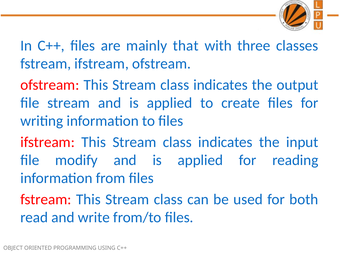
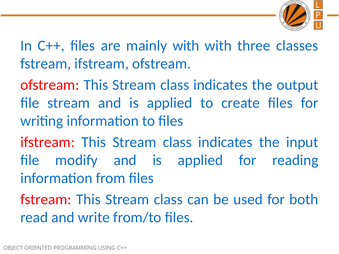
mainly that: that -> with
